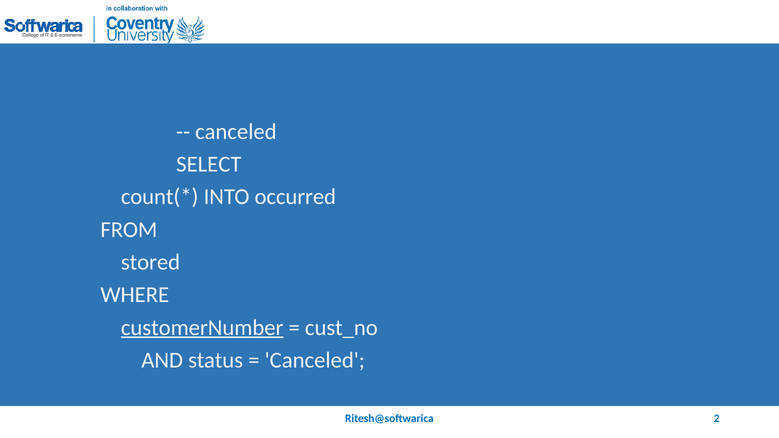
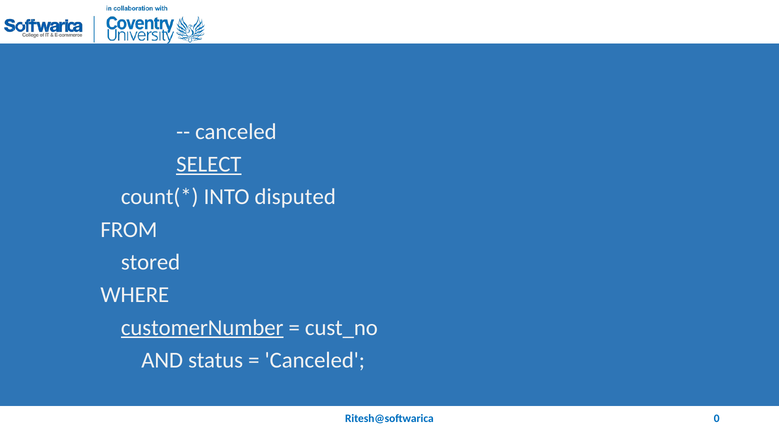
SELECT underline: none -> present
occurred: occurred -> disputed
2: 2 -> 0
